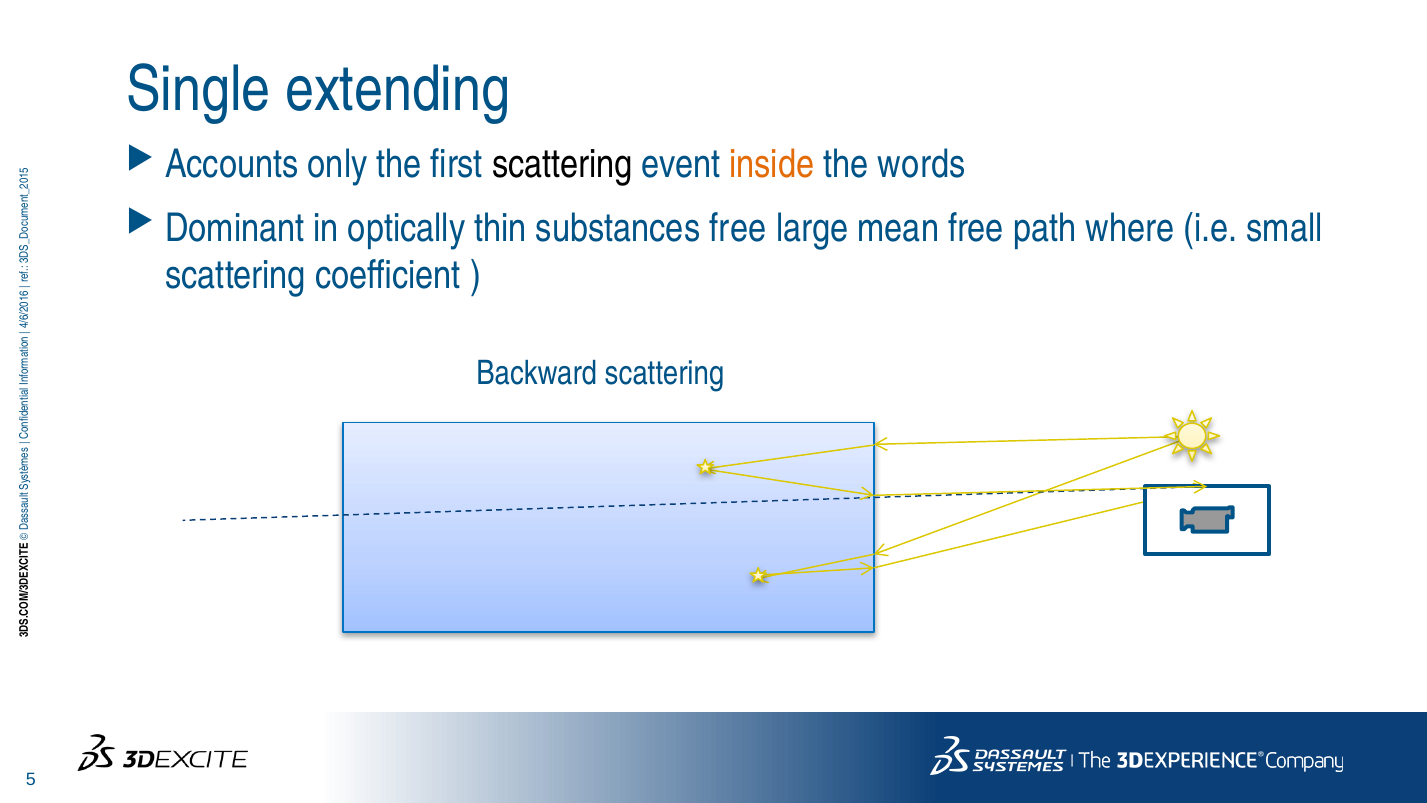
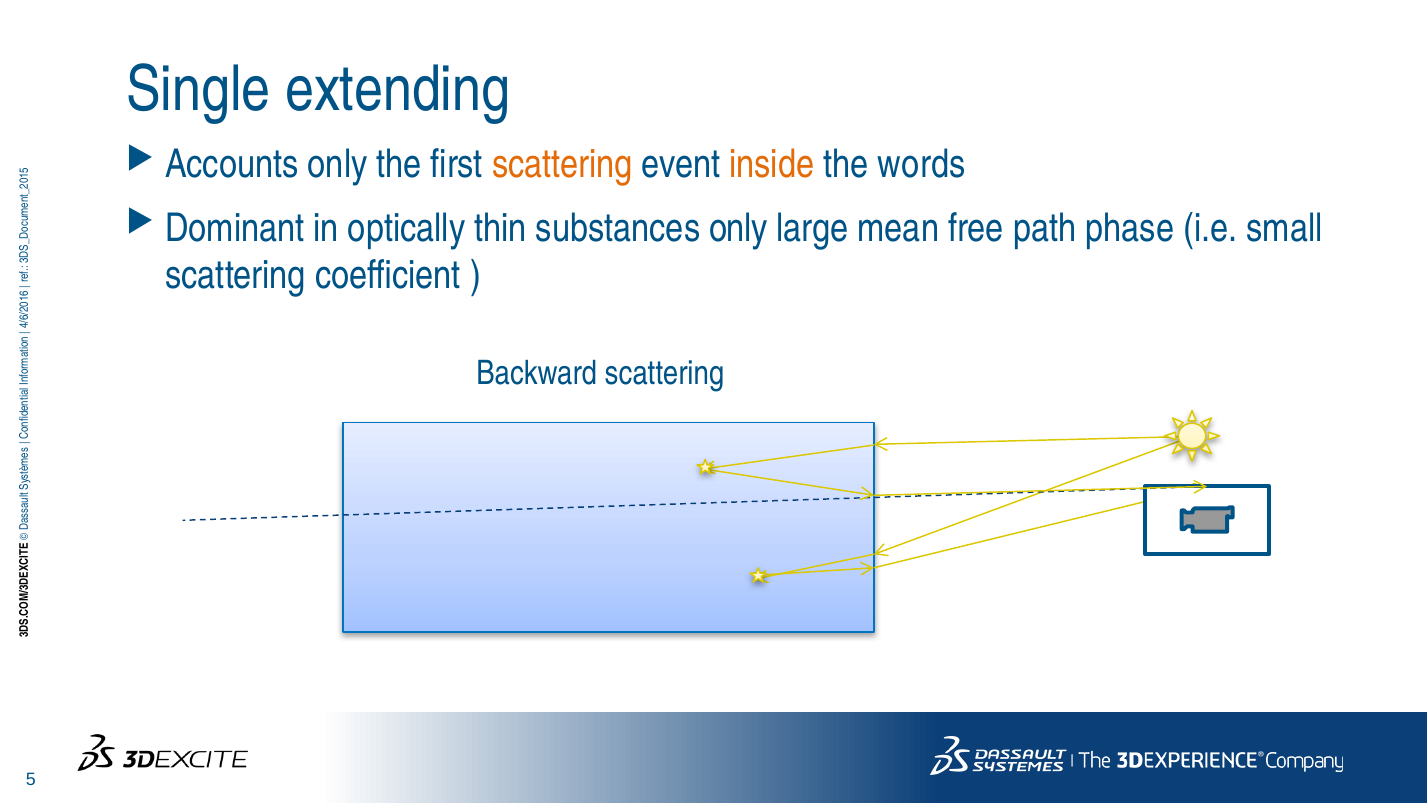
scattering at (562, 165) colour: black -> orange
substances free: free -> only
where: where -> phase
